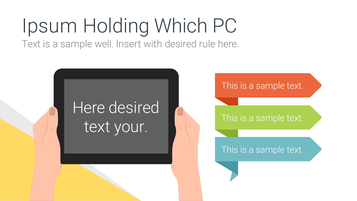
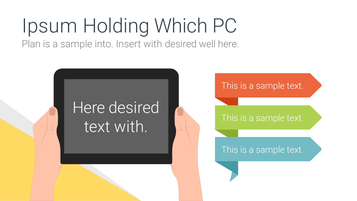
Text at (31, 44): Text -> Plan
well: well -> into
rule: rule -> well
text your: your -> with
